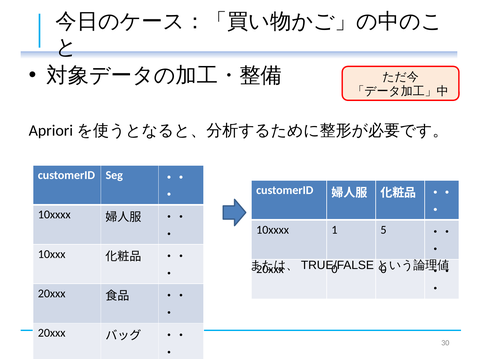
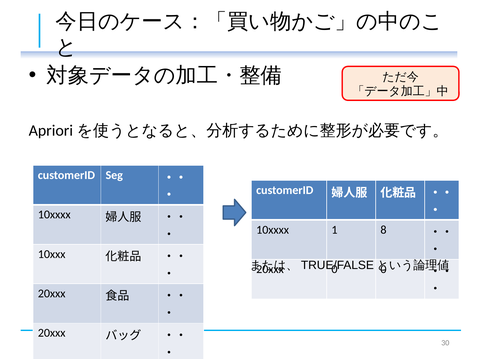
5: 5 -> 8
